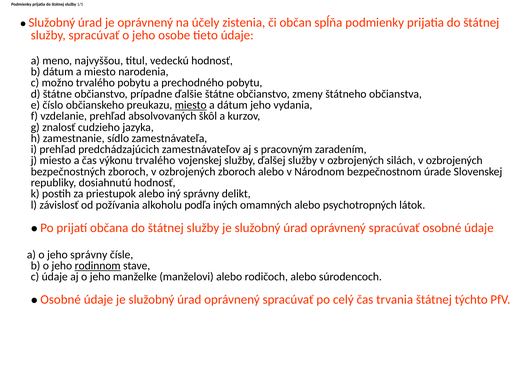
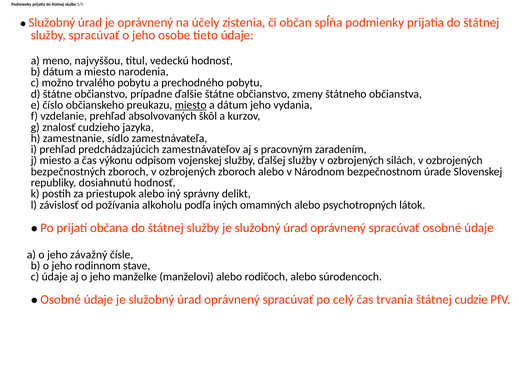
výkonu trvalého: trvalého -> odpisom
jeho správny: správny -> závažný
rodinnom underline: present -> none
týchto: týchto -> cudzie
